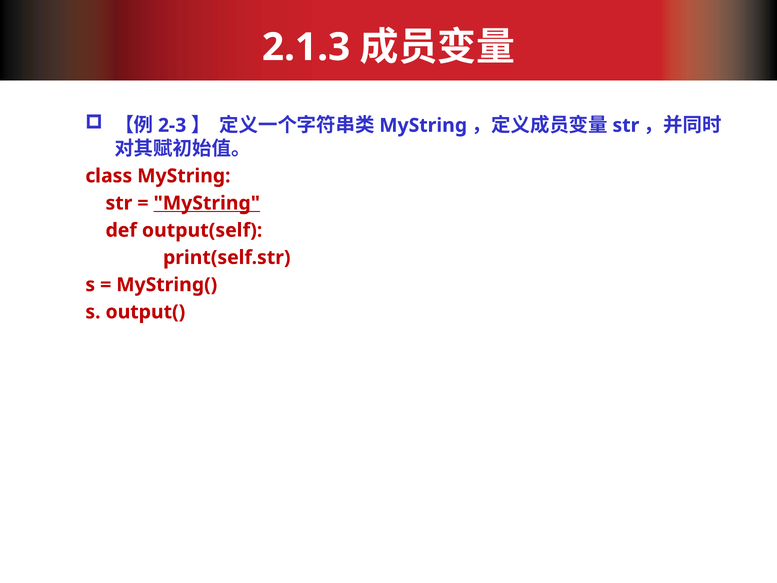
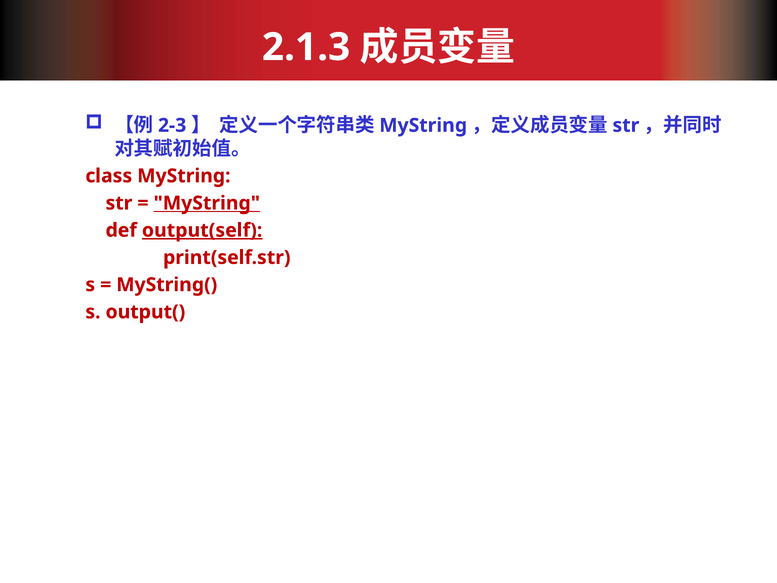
output(self underline: none -> present
